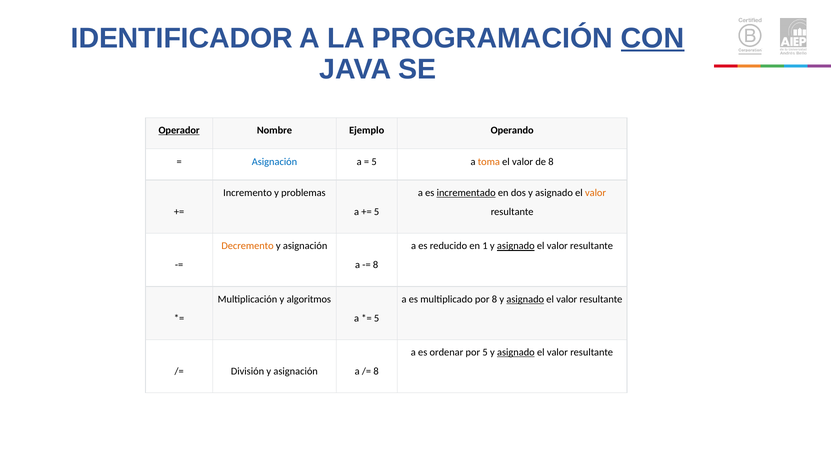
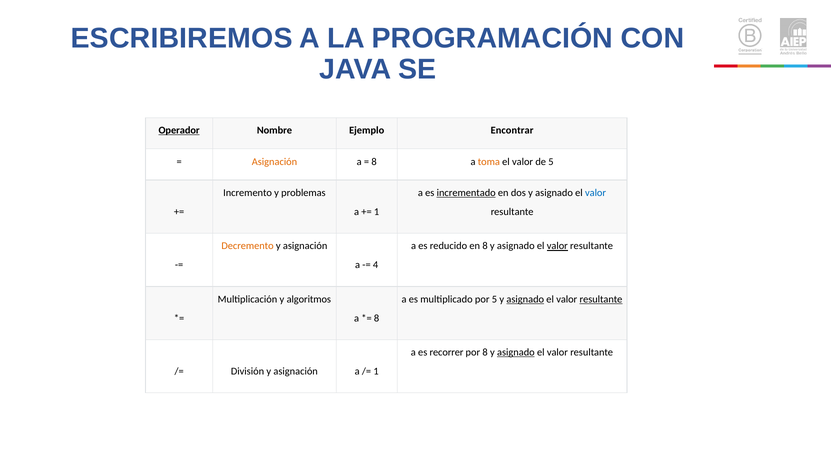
IDENTIFICADOR: IDENTIFICADOR -> ESCRIBIREMOS
CON underline: present -> none
Operando: Operando -> Encontrar
Asignación at (274, 162) colour: blue -> orange
5 at (374, 162): 5 -> 8
de 8: 8 -> 5
valor at (596, 193) colour: orange -> blue
5 at (377, 212): 5 -> 1
en 1: 1 -> 8
asignado at (516, 246) underline: present -> none
valor at (557, 246) underline: none -> present
8 at (376, 265): 8 -> 4
por 8: 8 -> 5
resultante at (601, 299) underline: none -> present
5 at (377, 318): 5 -> 8
ordenar: ordenar -> recorrer
por 5: 5 -> 8
8 at (376, 372): 8 -> 1
